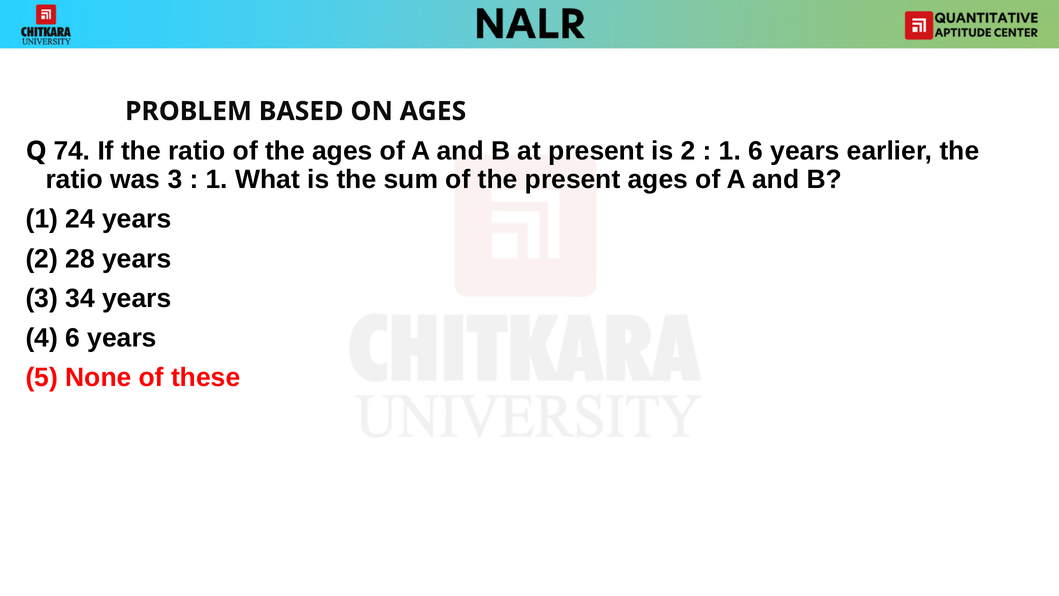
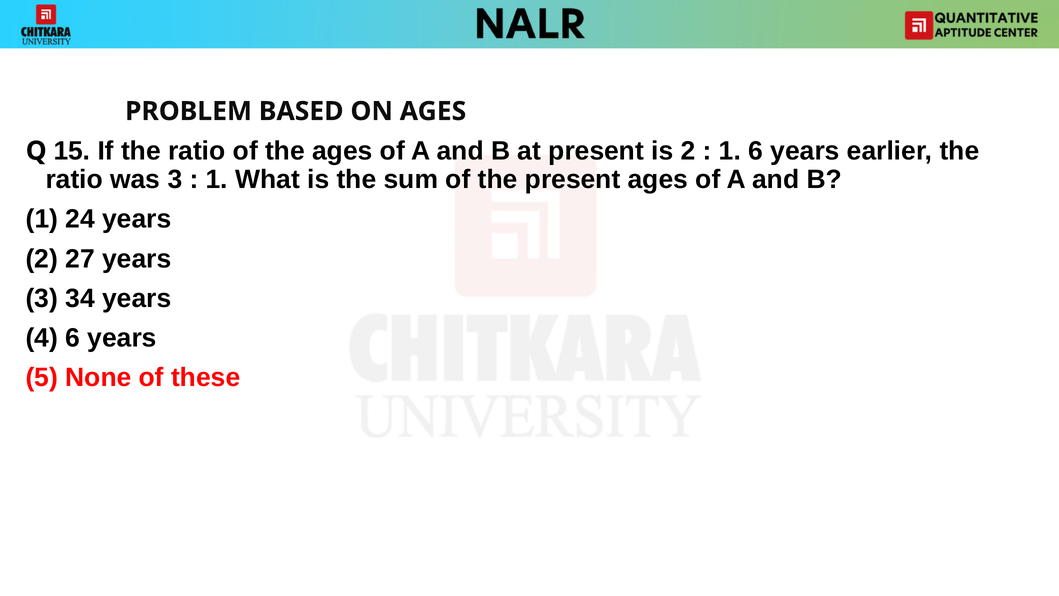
74: 74 -> 15
28: 28 -> 27
